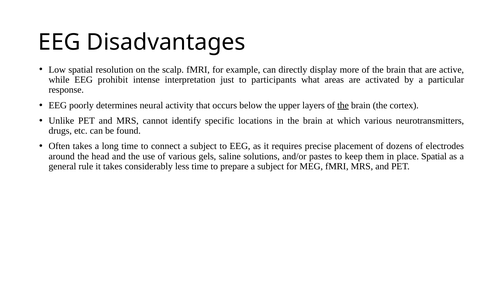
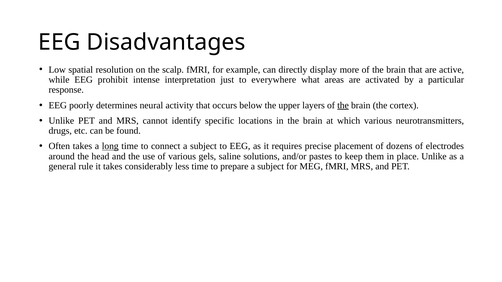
participants: participants -> everywhere
long underline: none -> present
place Spatial: Spatial -> Unlike
